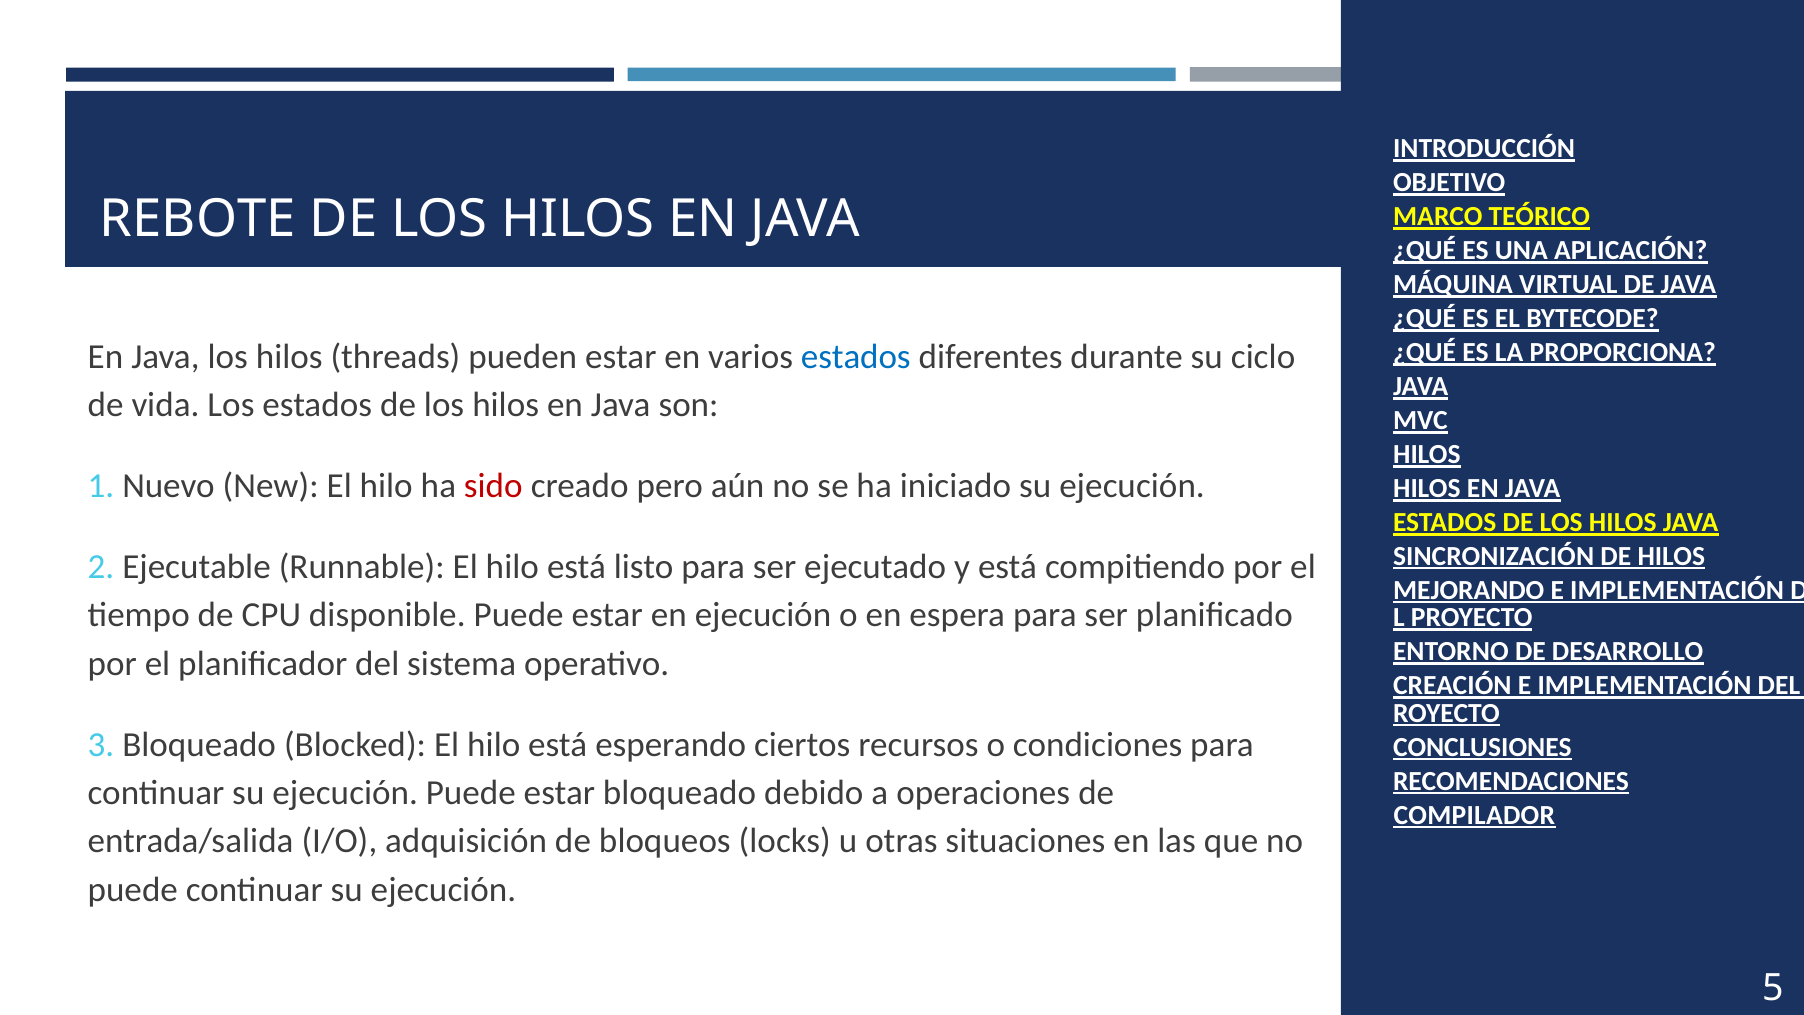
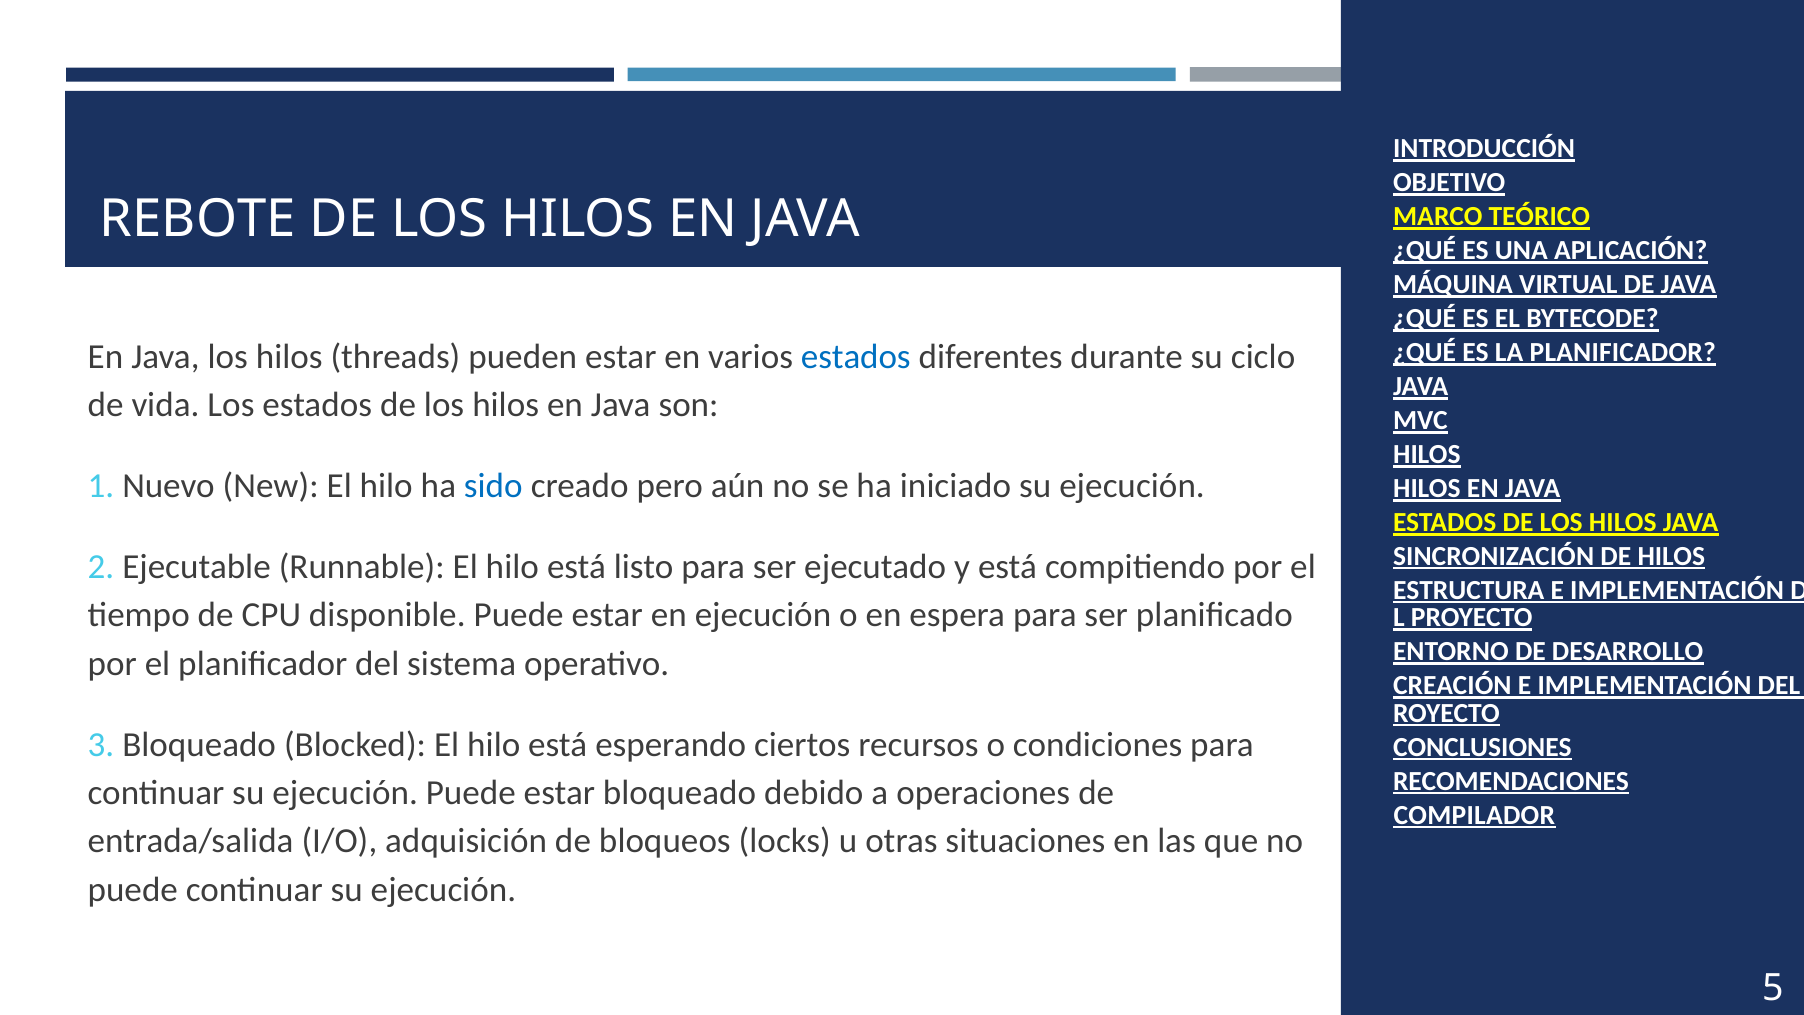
LA PROPORCIONA: PROPORCIONA -> PLANIFICADOR
sido colour: red -> blue
MEJORANDO: MEJORANDO -> ESTRUCTURA
